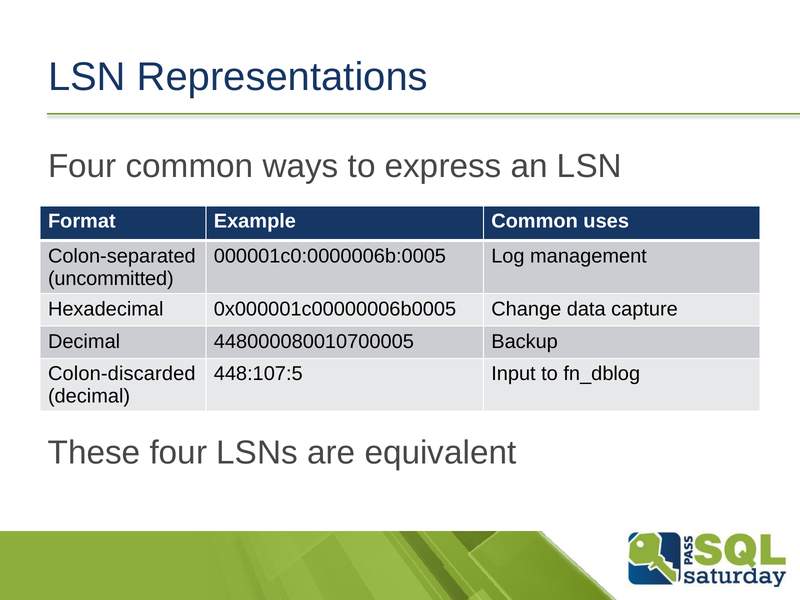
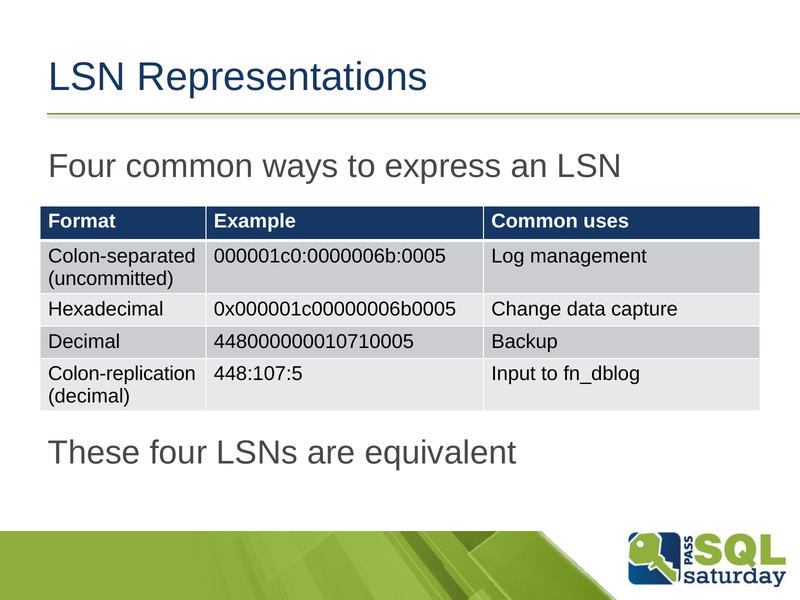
448000080010700005: 448000080010700005 -> 448000000010710005
Colon-discarded: Colon-discarded -> Colon-replication
